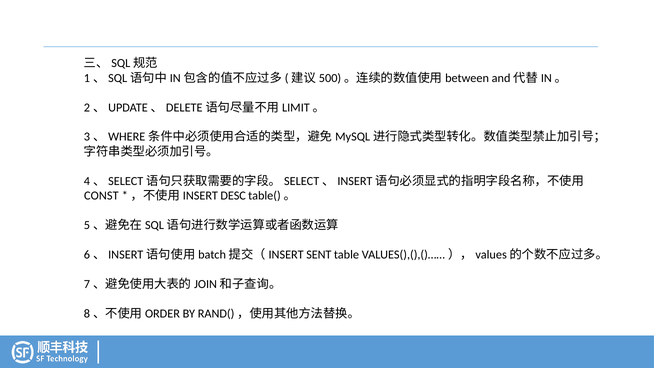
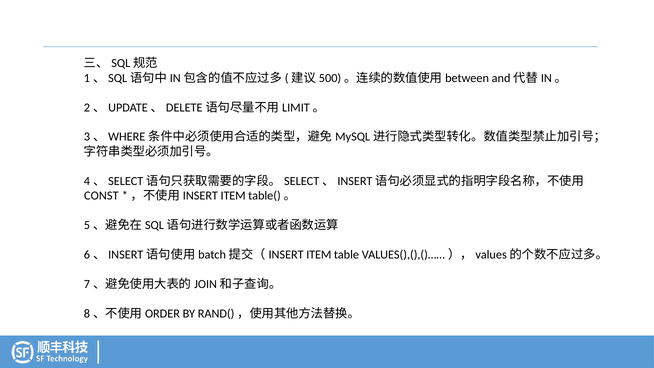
DESC at (233, 196): DESC -> ITEM
SENT at (319, 255): SENT -> ITEM
